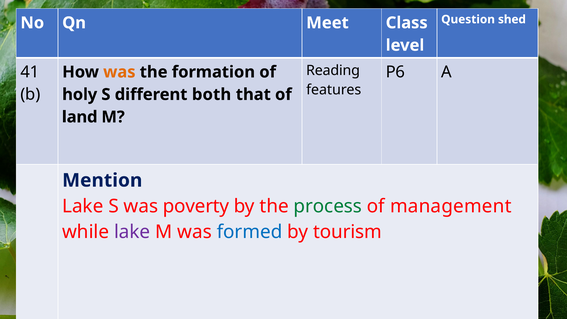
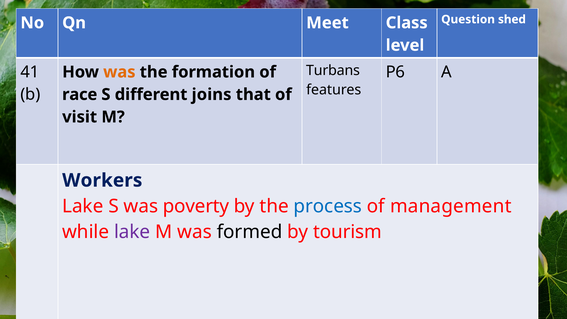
Reading: Reading -> Turbans
holy: holy -> race
both: both -> joins
land: land -> visit
Mention: Mention -> Workers
process colour: green -> blue
formed colour: blue -> black
